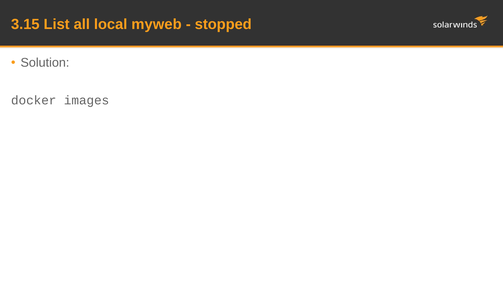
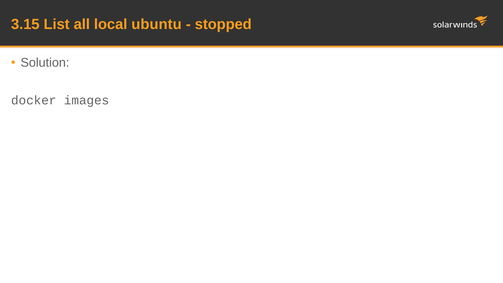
myweb: myweb -> ubuntu
